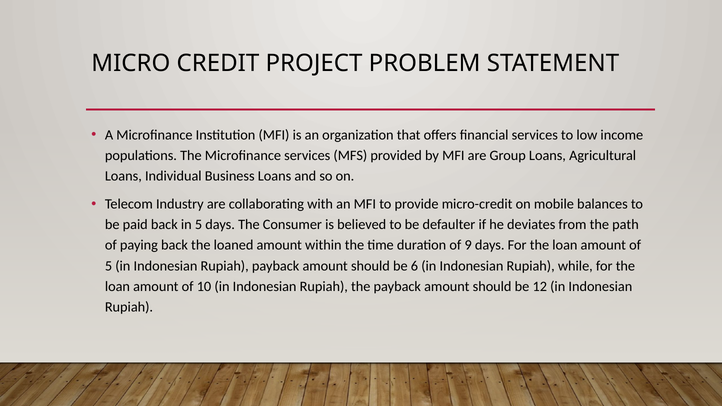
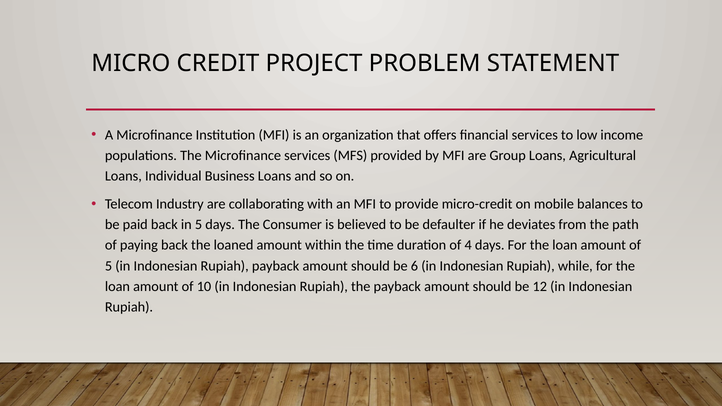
9: 9 -> 4
